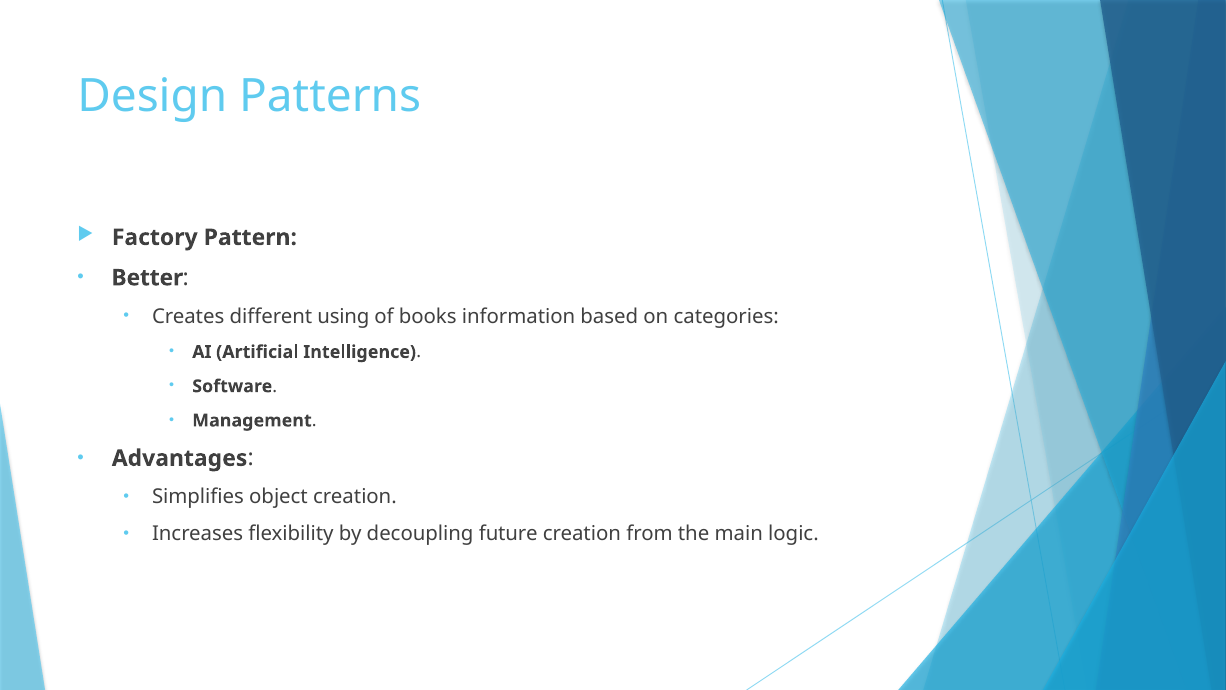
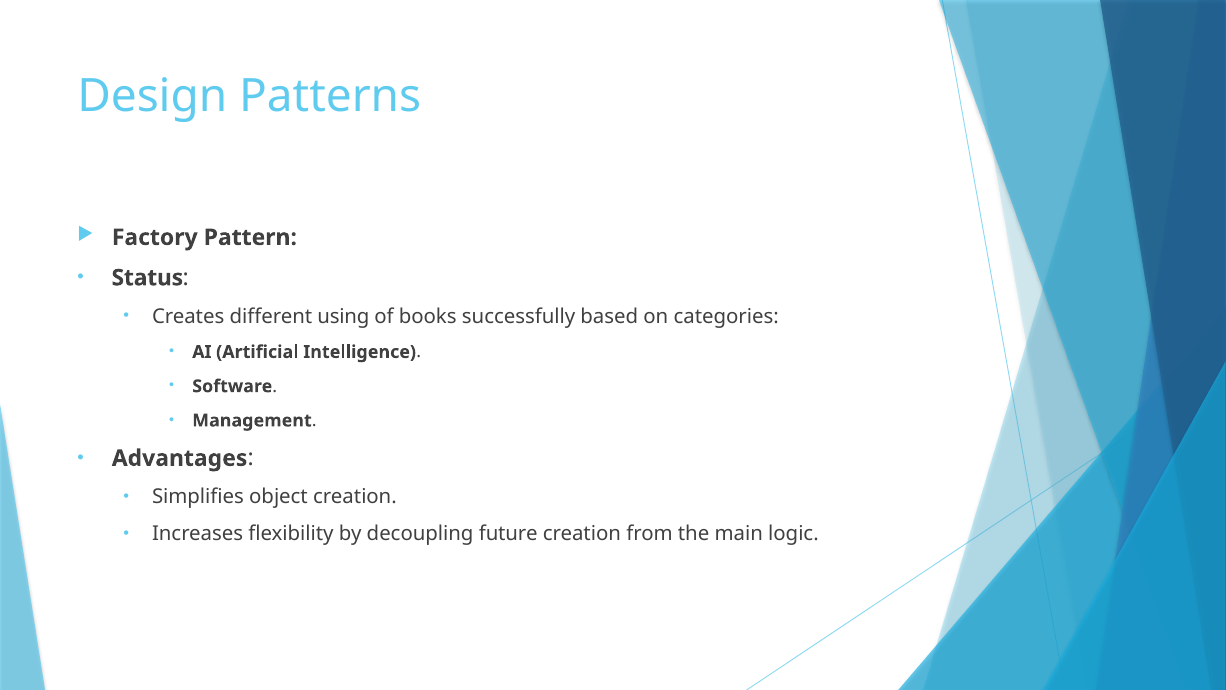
Better: Better -> Status
information: information -> successfully
